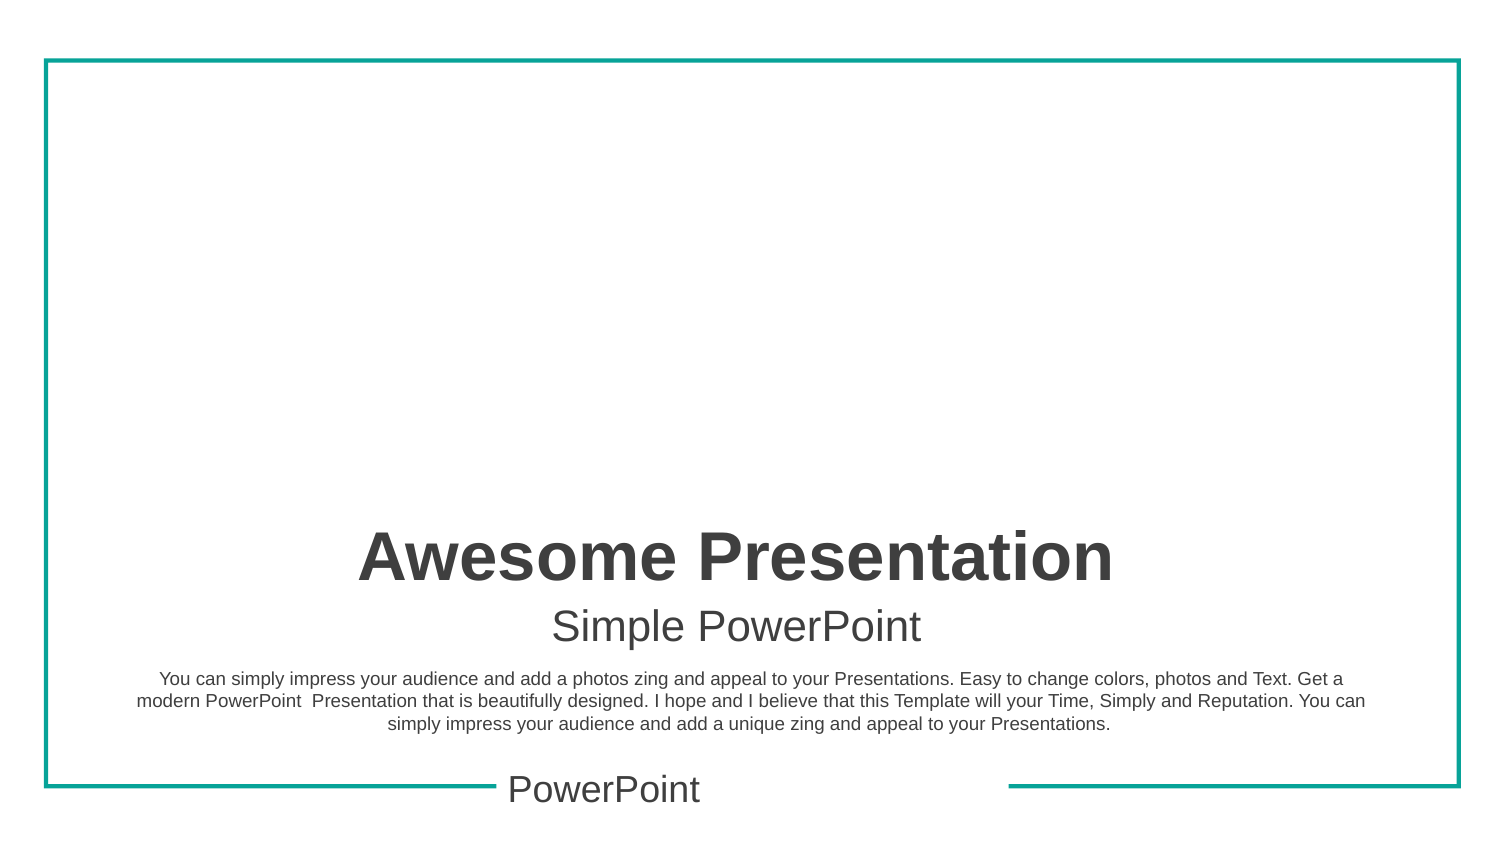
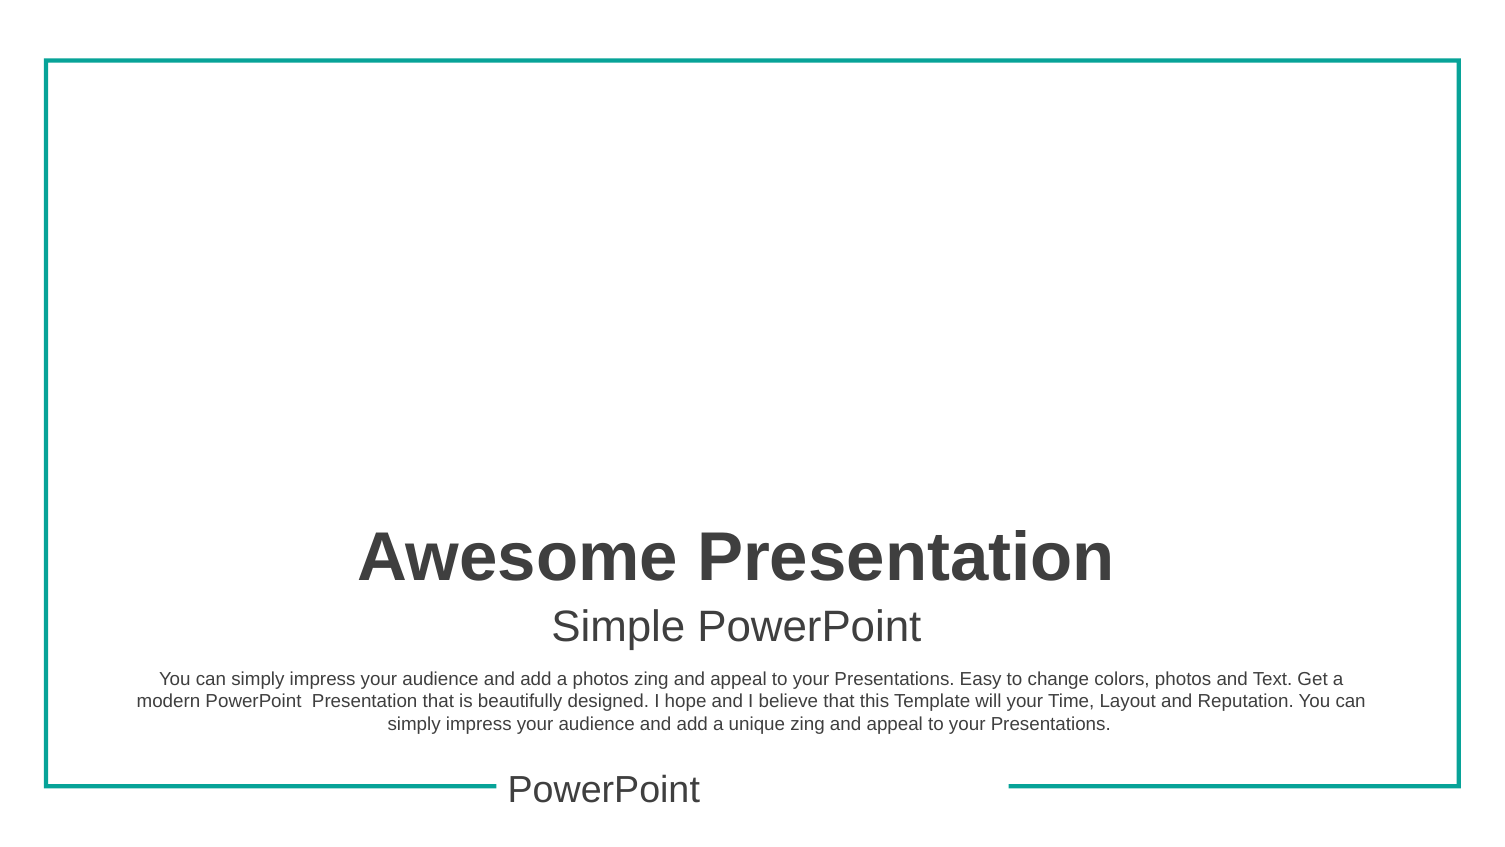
Time Simply: Simply -> Layout
